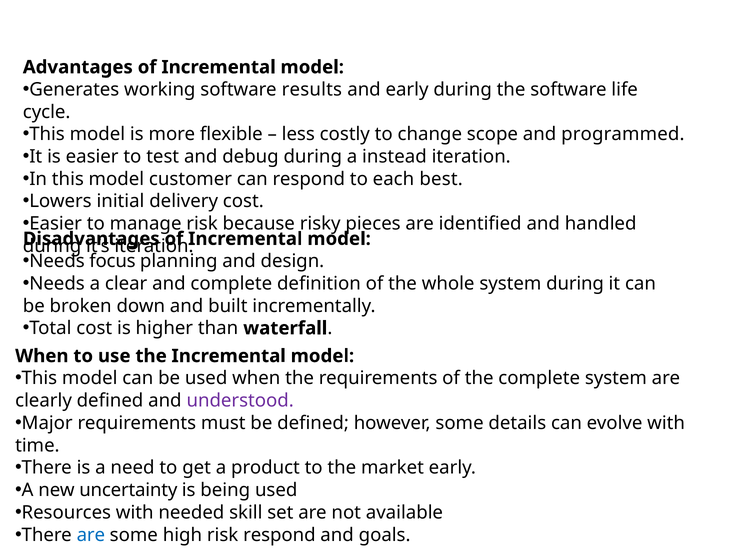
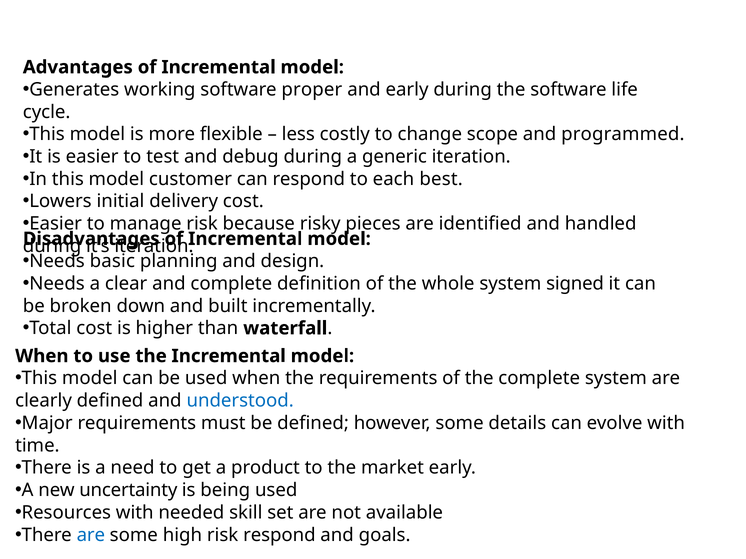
results: results -> proper
instead: instead -> generic
focus: focus -> basic
system during: during -> signed
understood colour: purple -> blue
